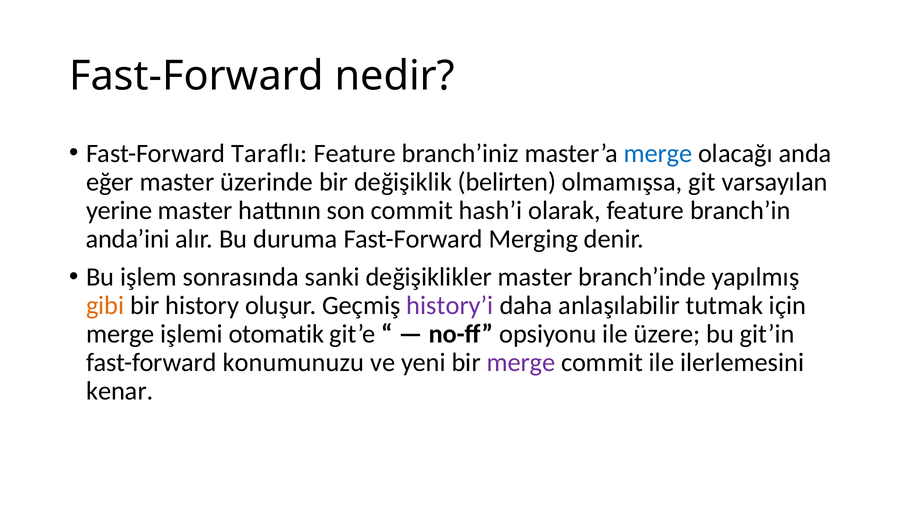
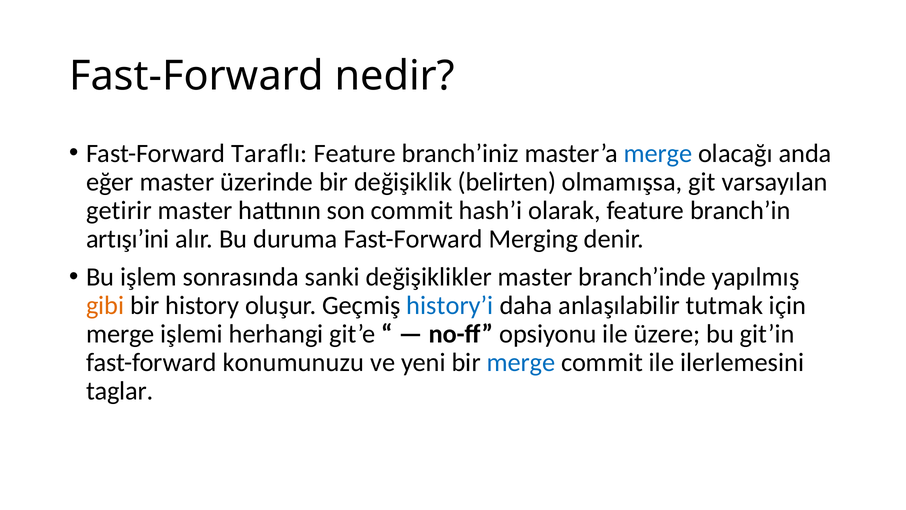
yerine: yerine -> getirir
anda’ini: anda’ini -> artışı’ini
history’i colour: purple -> blue
otomatik: otomatik -> herhangi
merge at (521, 362) colour: purple -> blue
kenar: kenar -> taglar
